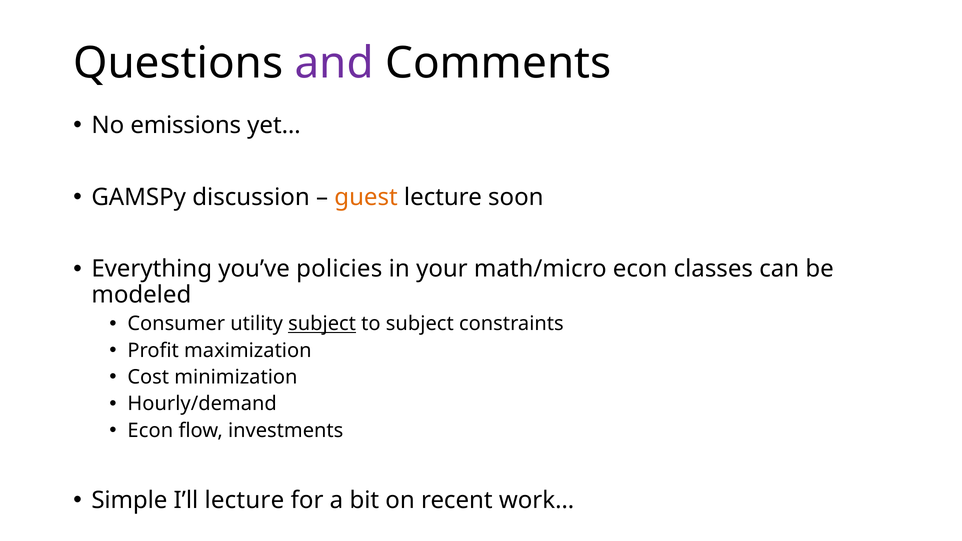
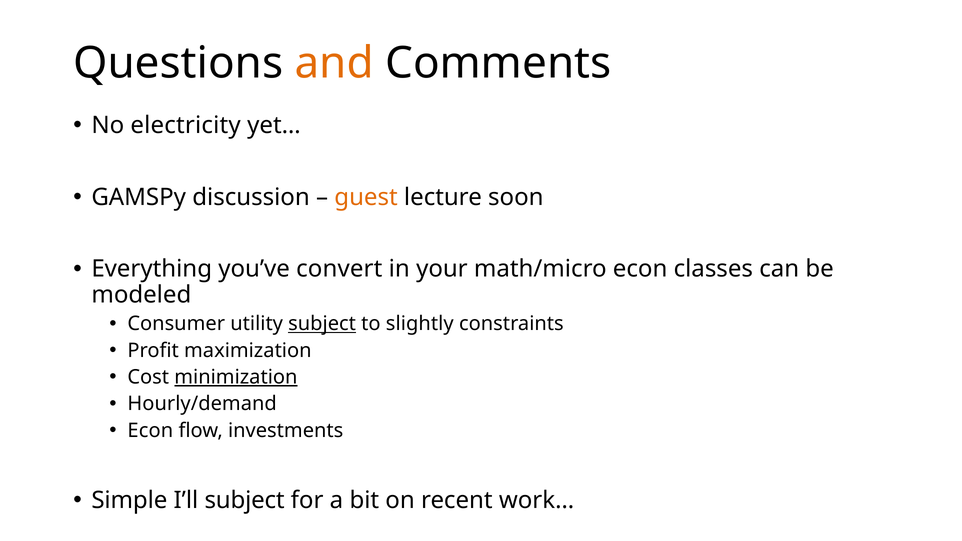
and colour: purple -> orange
emissions: emissions -> electricity
policies: policies -> convert
to subject: subject -> slightly
minimization underline: none -> present
I’ll lecture: lecture -> subject
